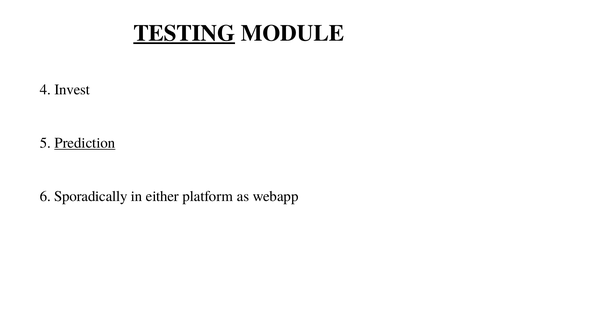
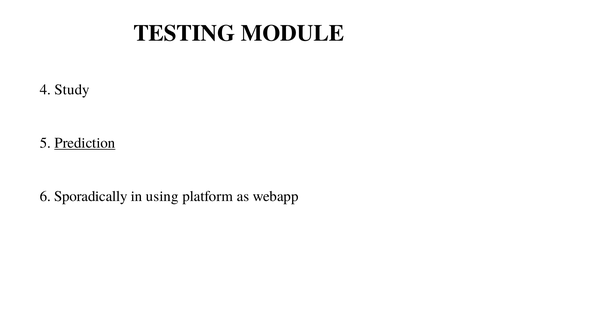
TESTING underline: present -> none
Invest: Invest -> Study
either: either -> using
